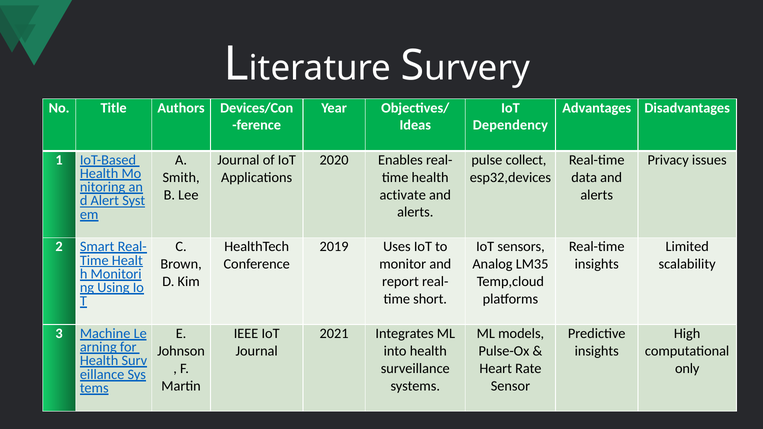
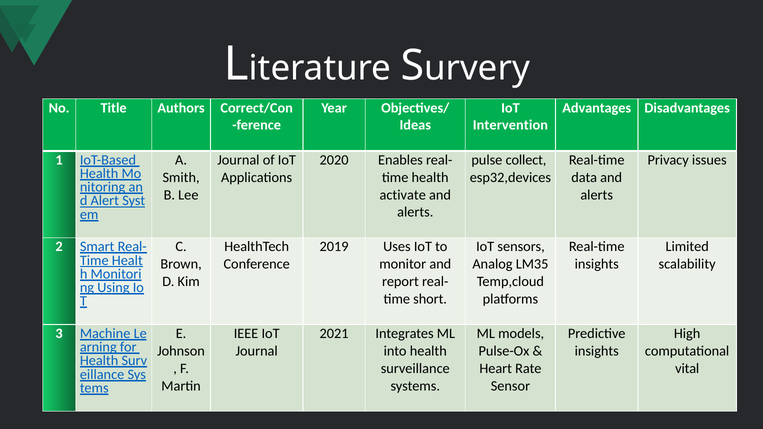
Devices/Con: Devices/Con -> Correct/Con
Dependency: Dependency -> Intervention
only: only -> vital
